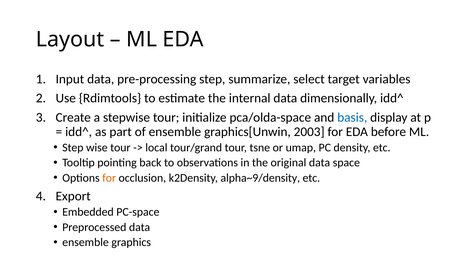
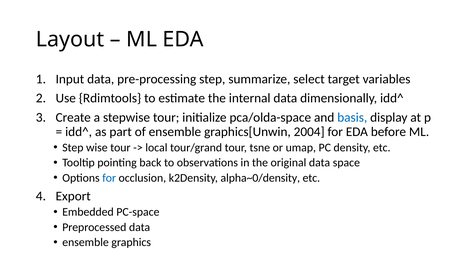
2003: 2003 -> 2004
for at (109, 178) colour: orange -> blue
alpha~9/density: alpha~9/density -> alpha~0/density
